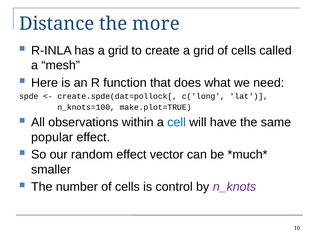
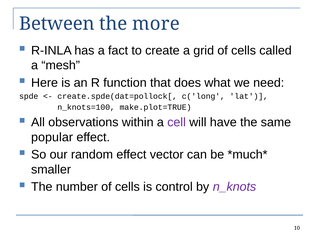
Distance: Distance -> Between
has a grid: grid -> fact
cell colour: blue -> purple
